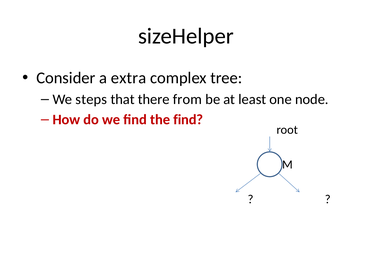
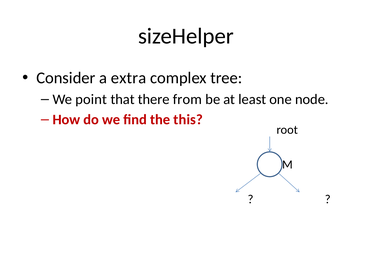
steps: steps -> point
the find: find -> this
